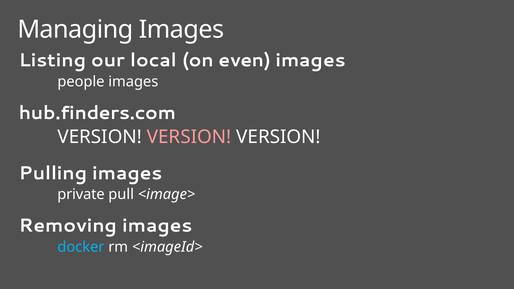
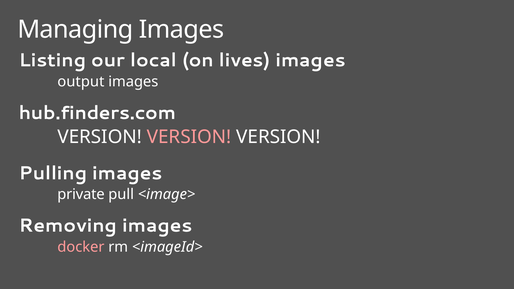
even: even -> lives
people: people -> output
docker colour: light blue -> pink
